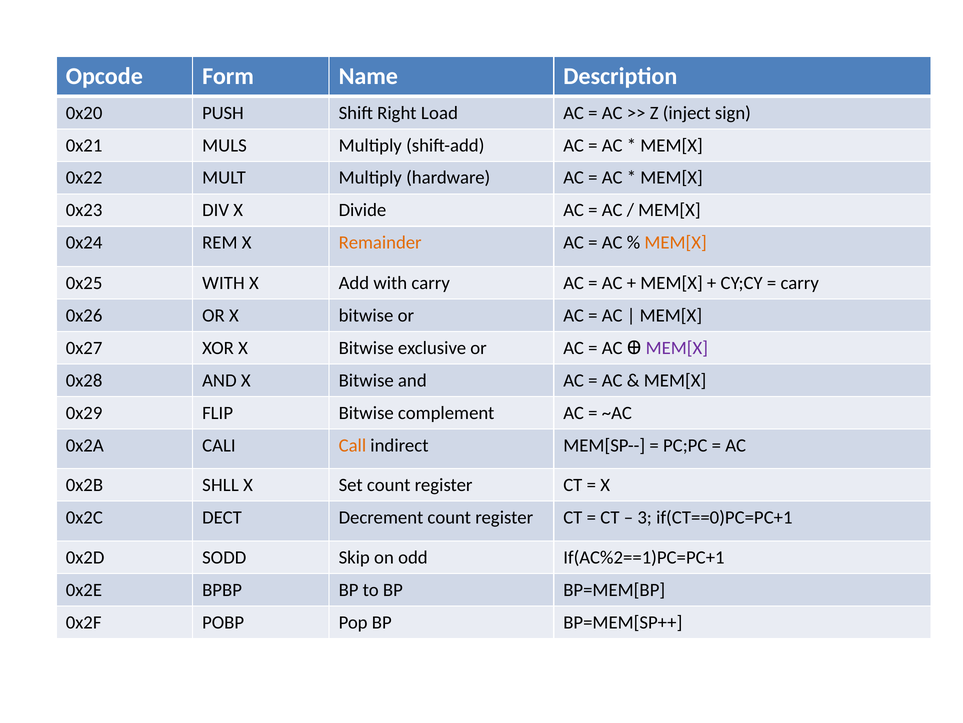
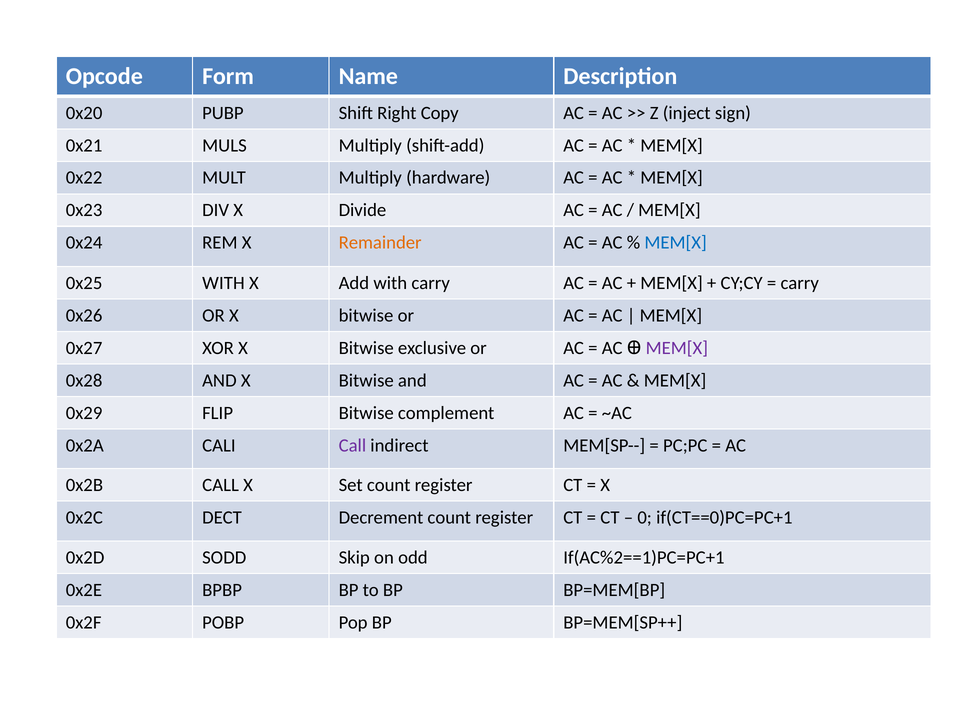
PUSH: PUSH -> PUBP
Load: Load -> Copy
MEM[X at (676, 243) colour: orange -> blue
Call at (352, 445) colour: orange -> purple
0x2B SHLL: SHLL -> CALL
3: 3 -> 0
